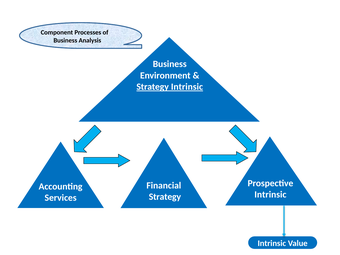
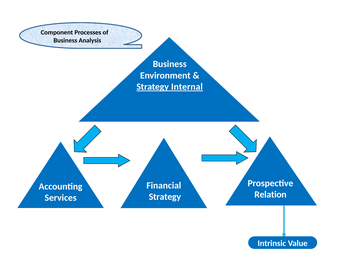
Strategy Intrinsic: Intrinsic -> Internal
Intrinsic at (270, 195): Intrinsic -> Relation
